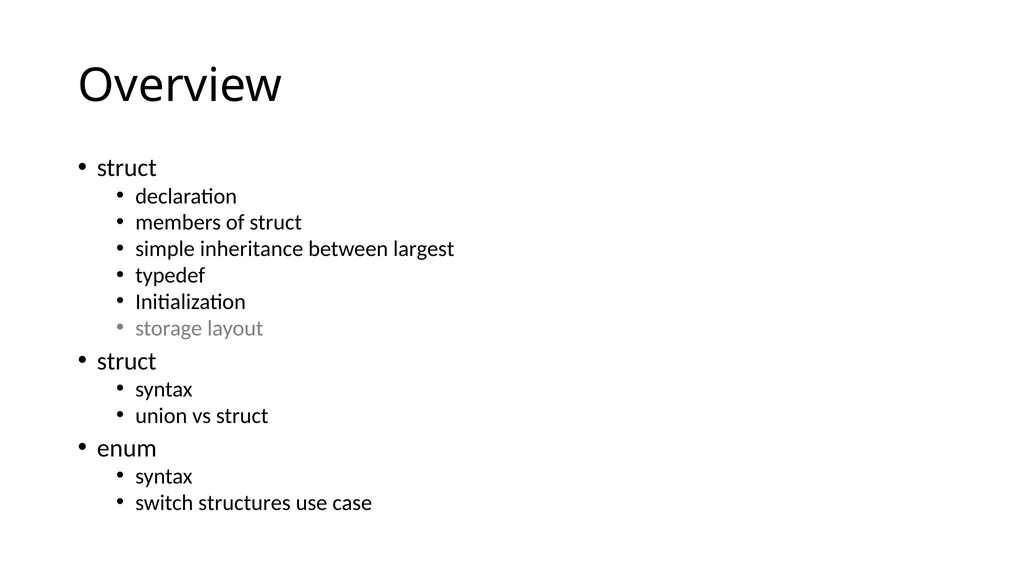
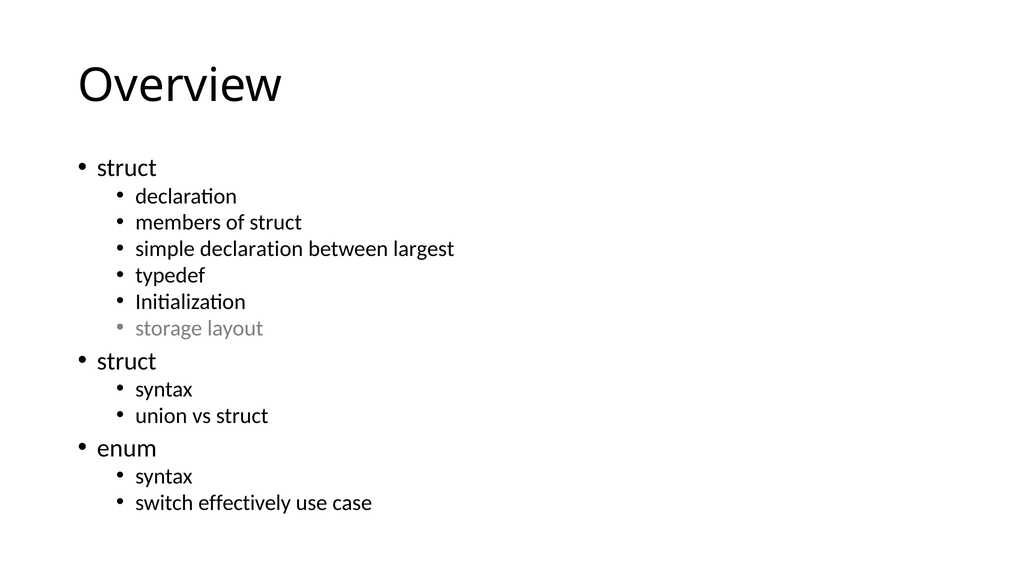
simple inheritance: inheritance -> declaration
structures: structures -> effectively
